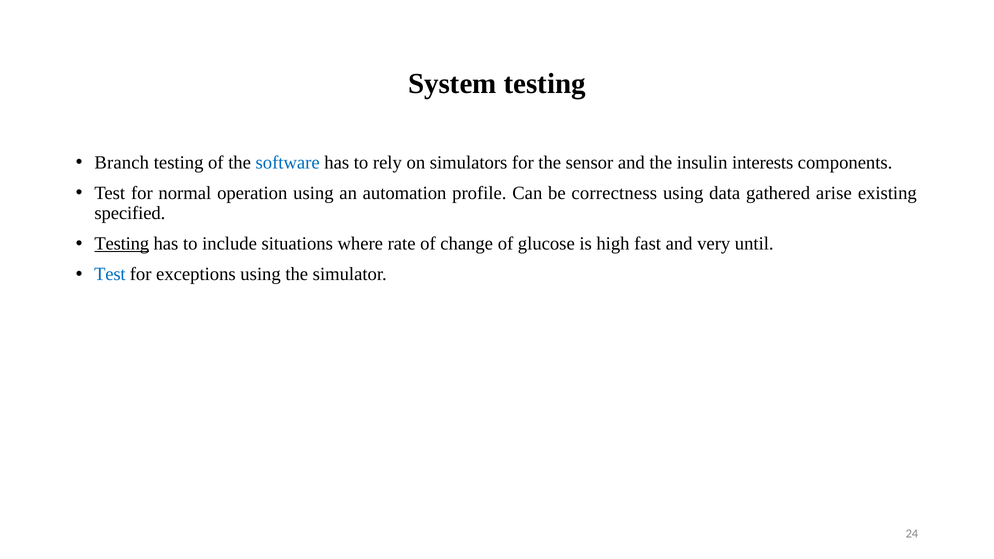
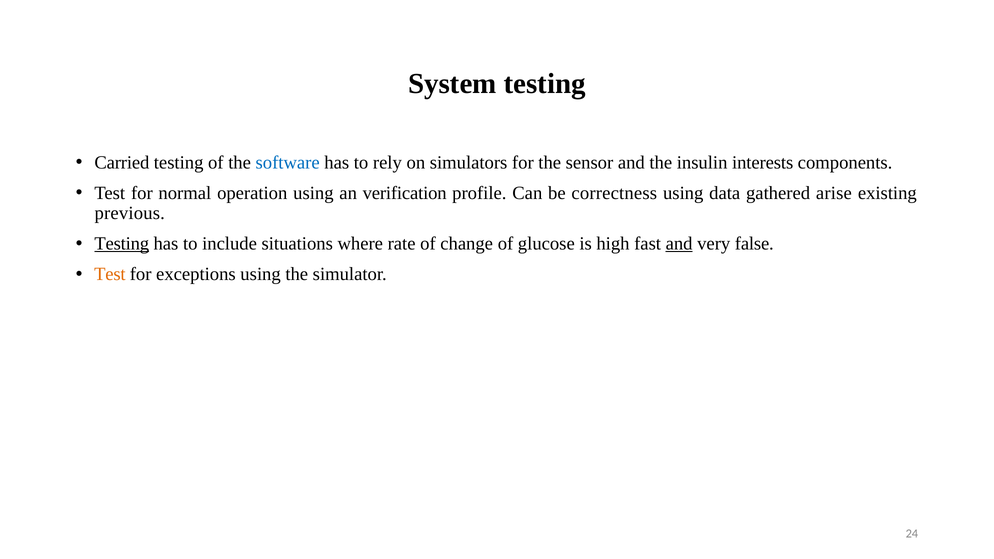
Branch: Branch -> Carried
automation: automation -> verification
specified: specified -> previous
and at (679, 244) underline: none -> present
until: until -> false
Test at (110, 274) colour: blue -> orange
